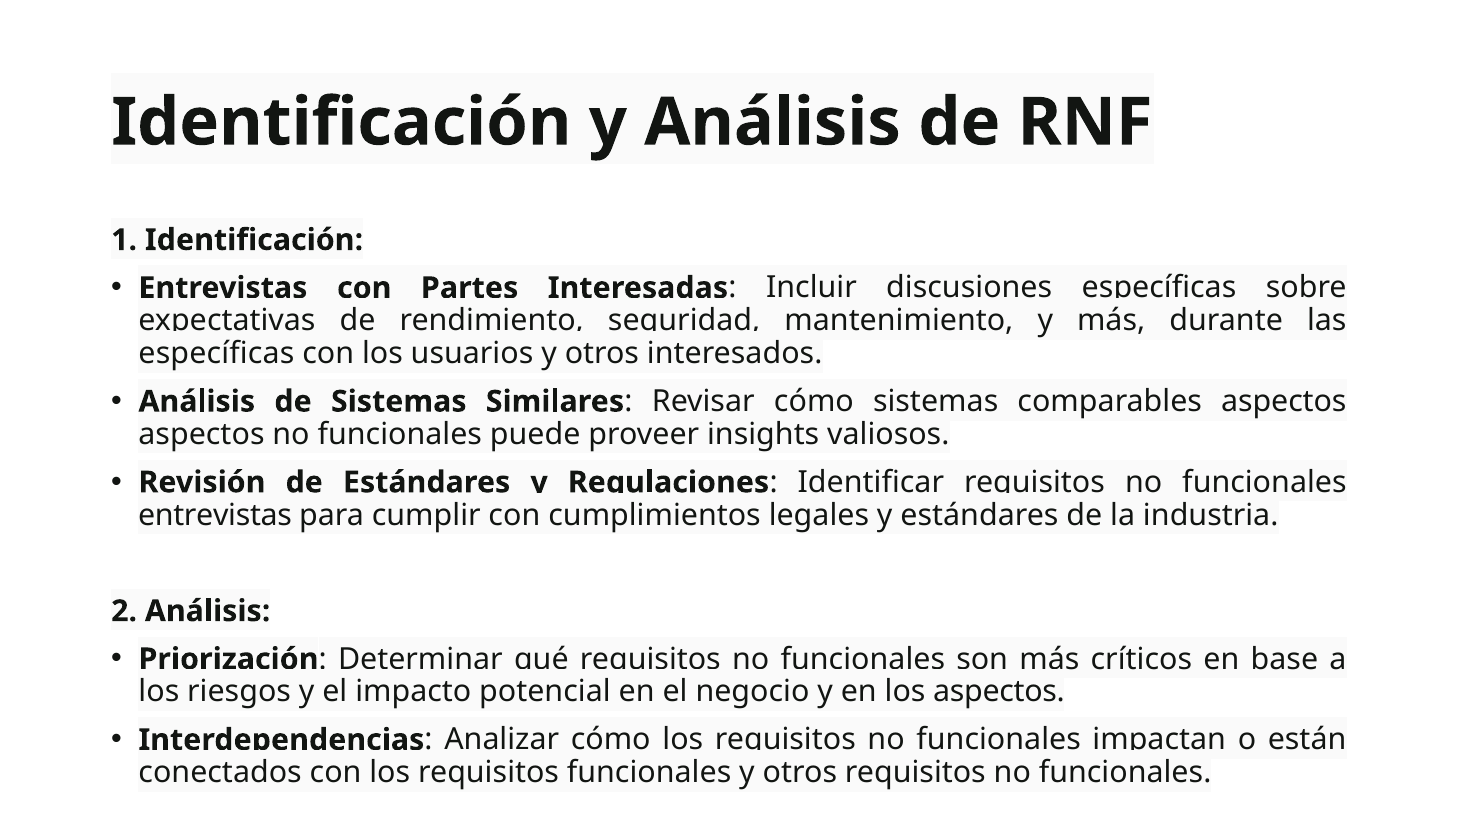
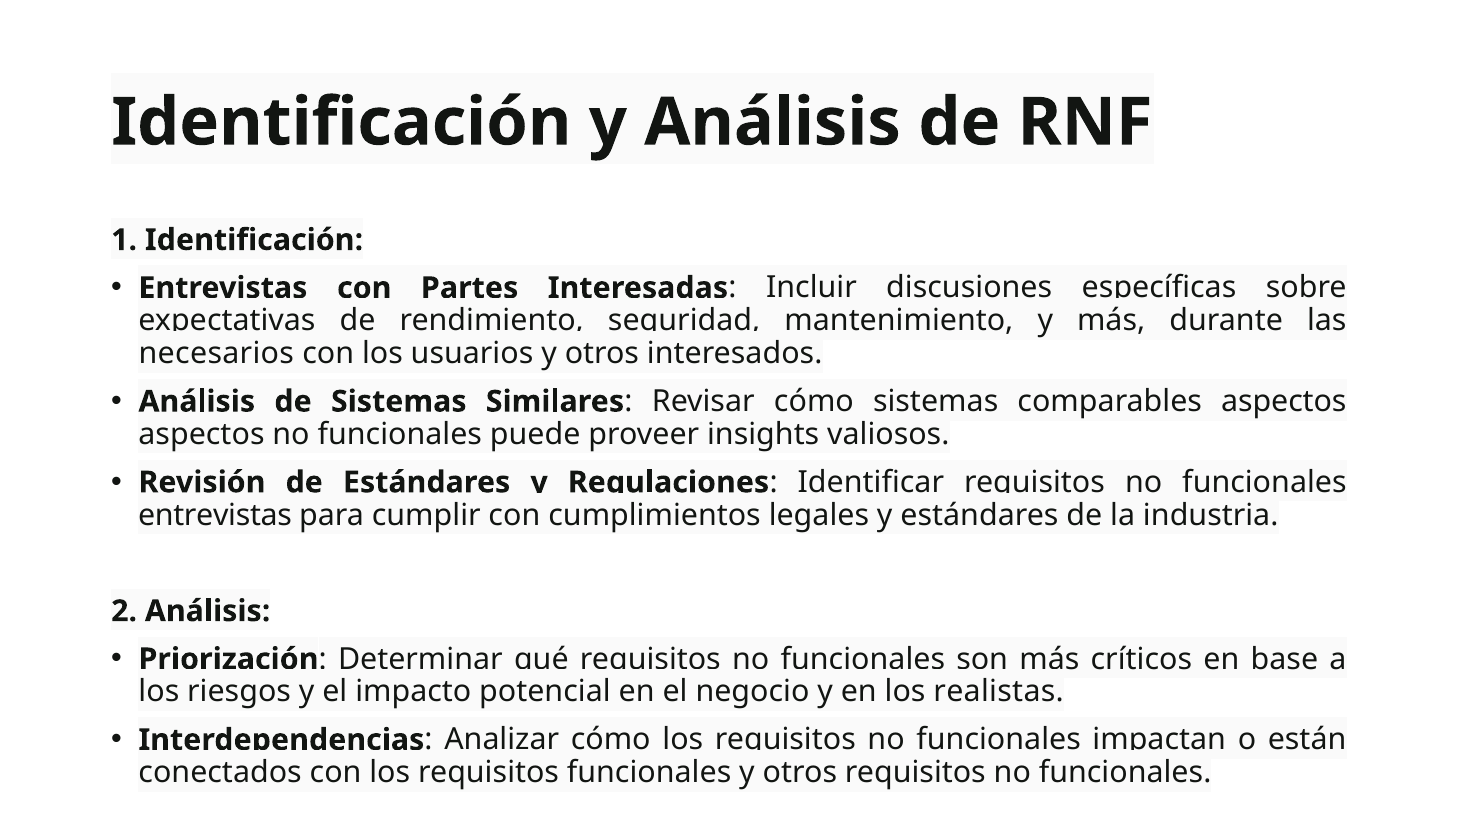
específicas at (216, 354): específicas -> necesarios
los aspectos: aspectos -> realistas
